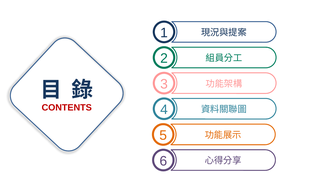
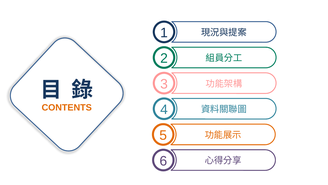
CONTENTS colour: red -> orange
